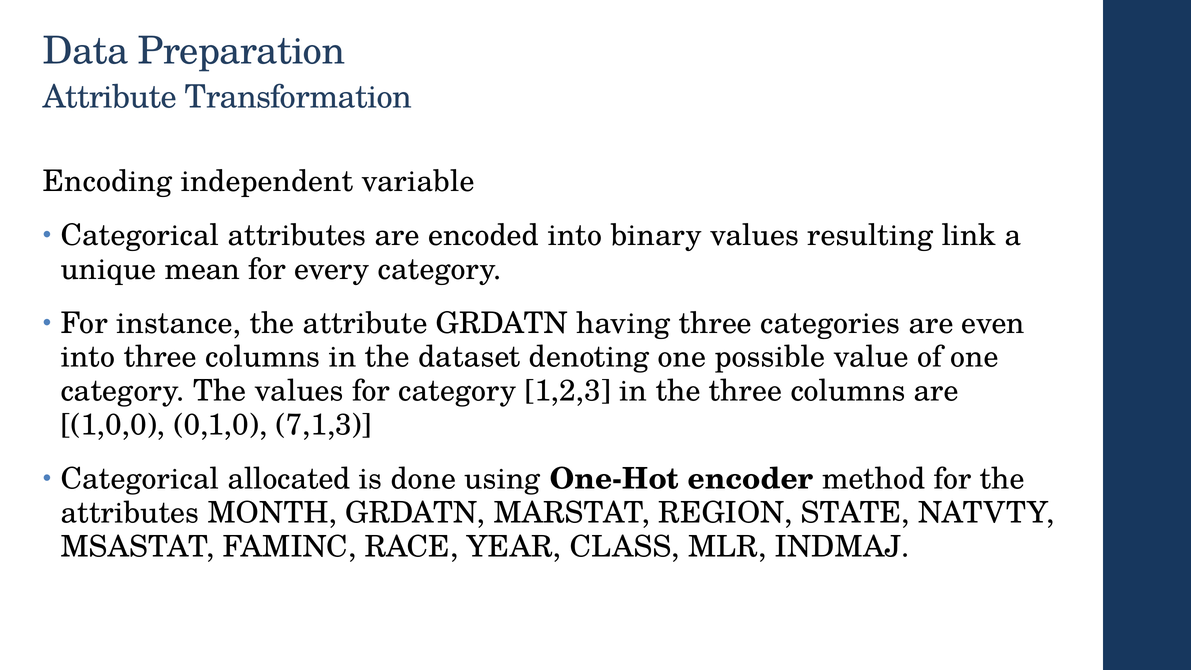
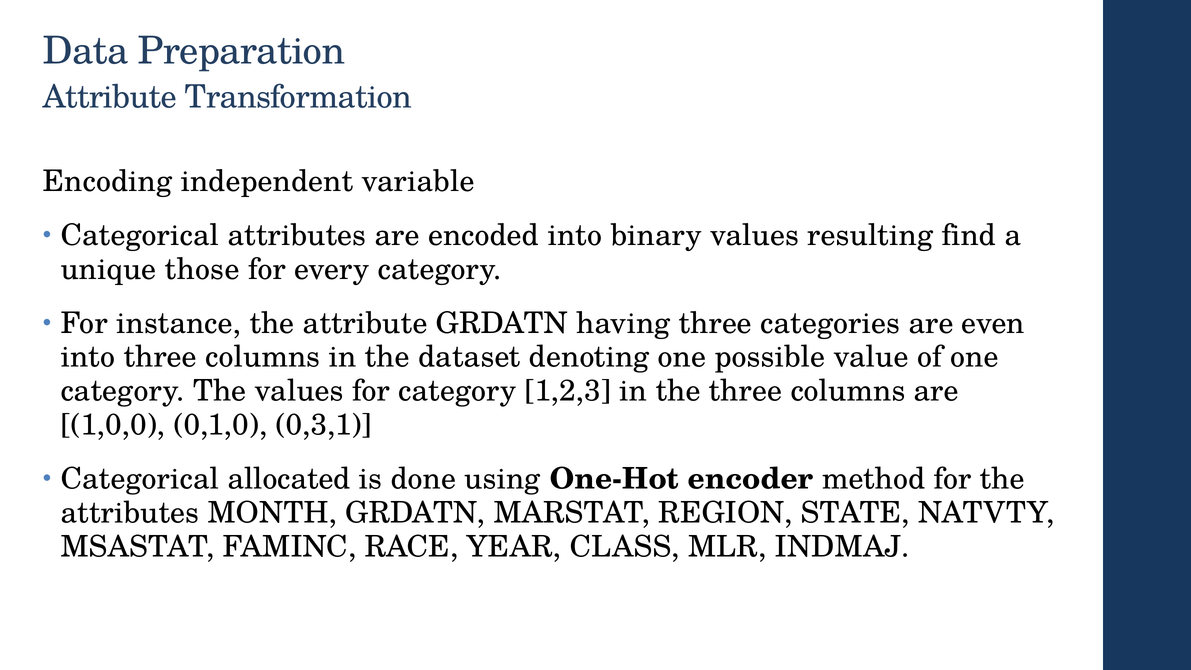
link: link -> find
mean: mean -> those
7,1,3: 7,1,3 -> 0,3,1
